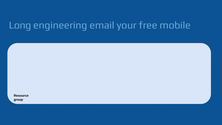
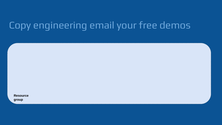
Long: Long -> Copy
mobile: mobile -> demos
